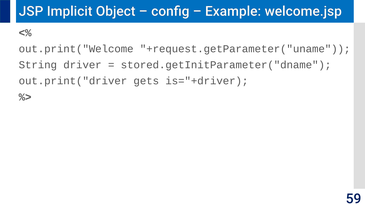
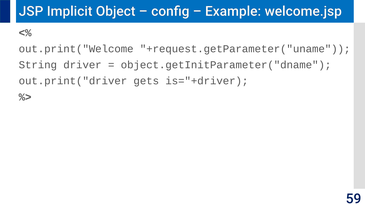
stored.getInitParameter("dname: stored.getInitParameter("dname -> object.getInitParameter("dname
